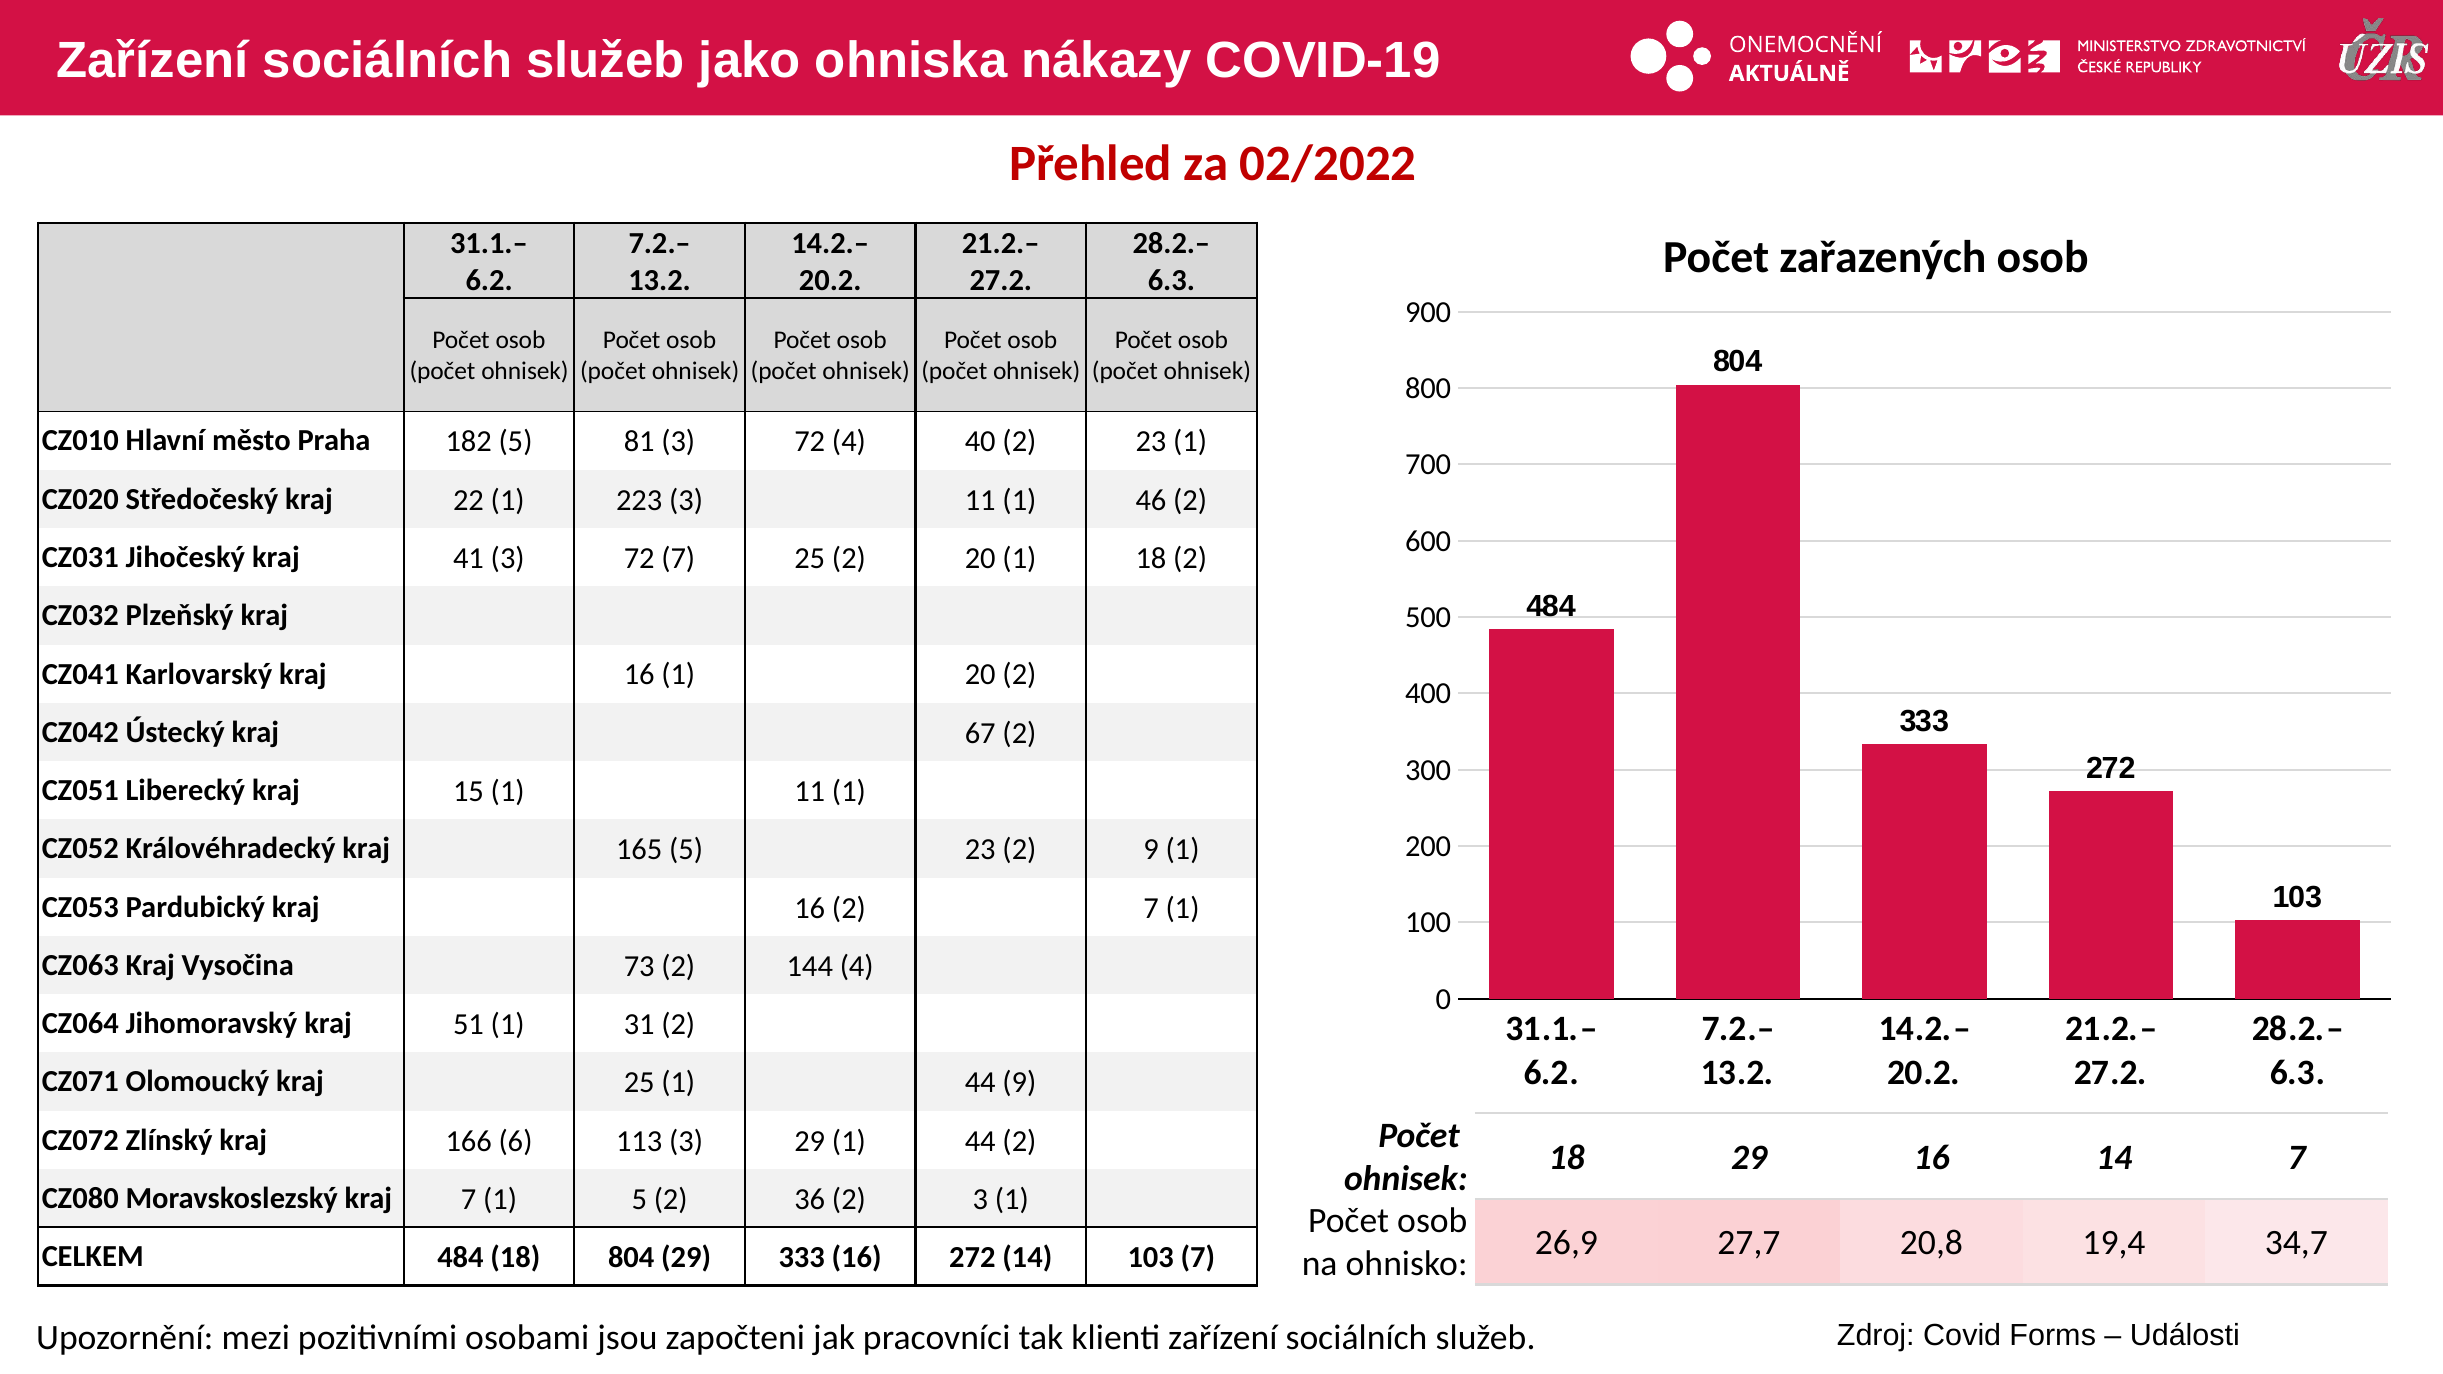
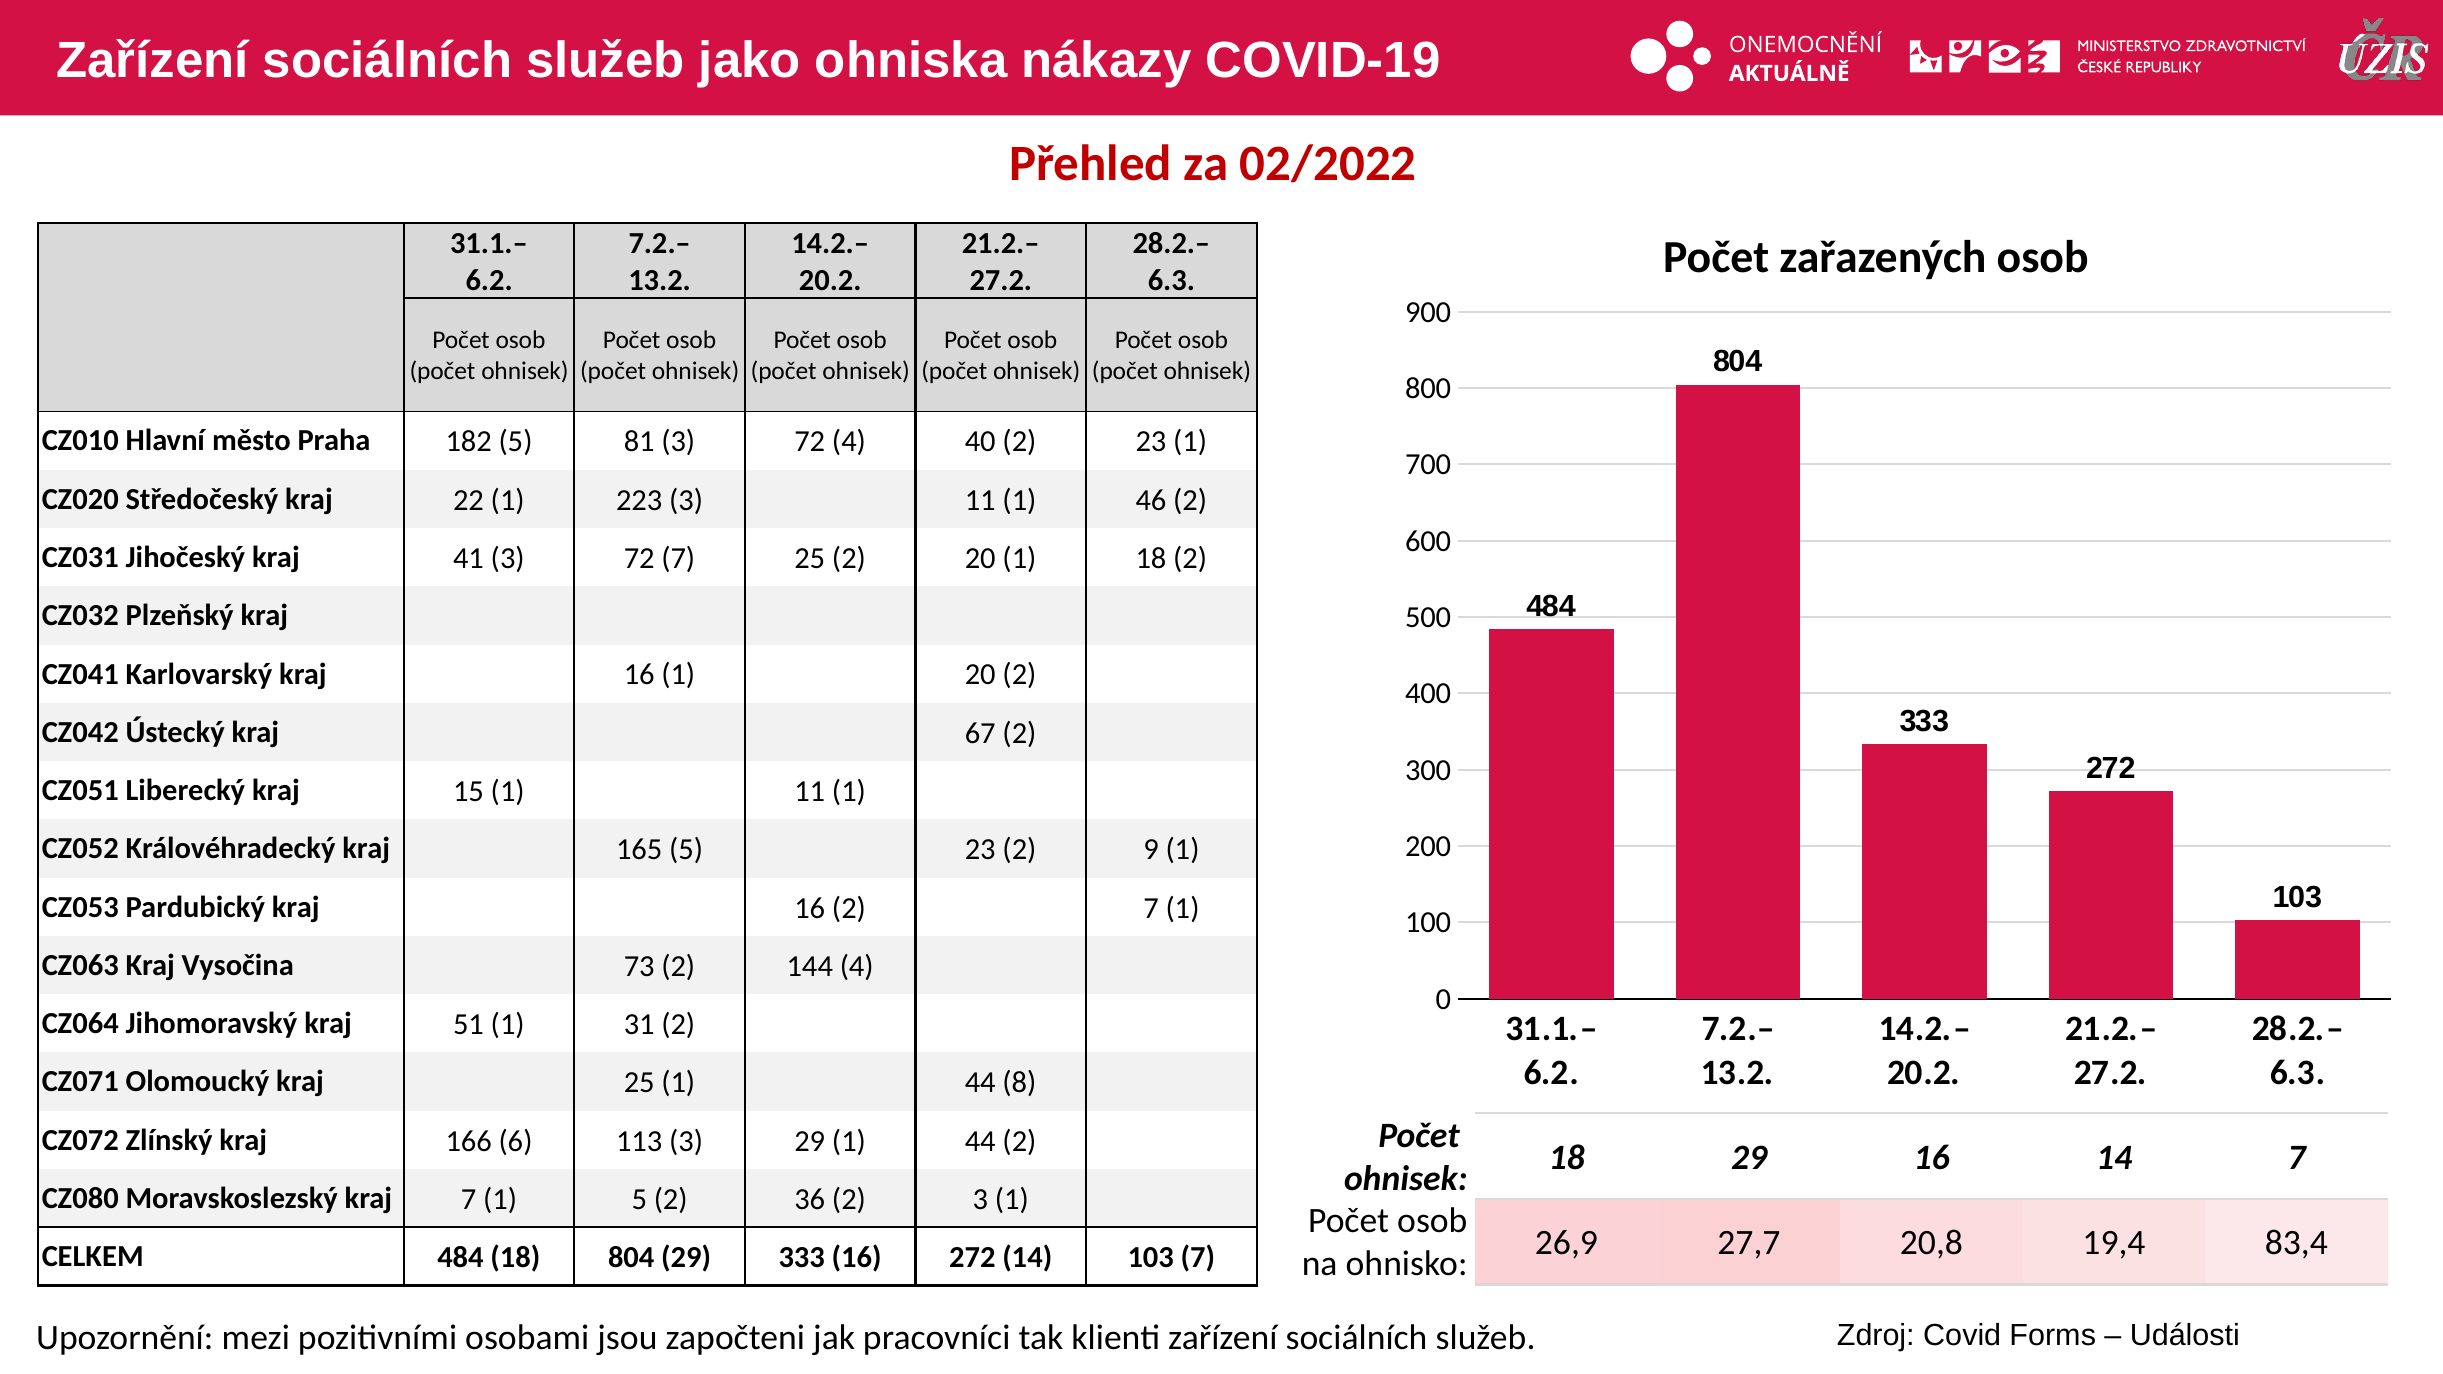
44 9: 9 -> 8
34,7: 34,7 -> 83,4
